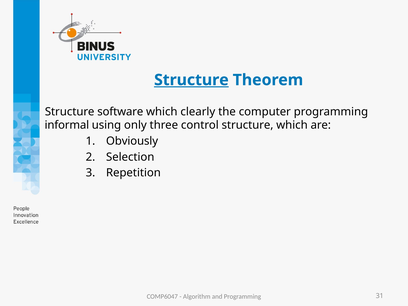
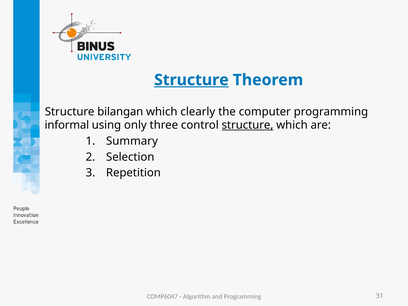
software: software -> bilangan
structure at (248, 125) underline: none -> present
Obviously: Obviously -> Summary
